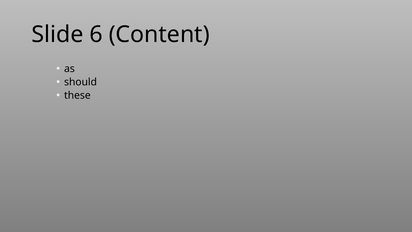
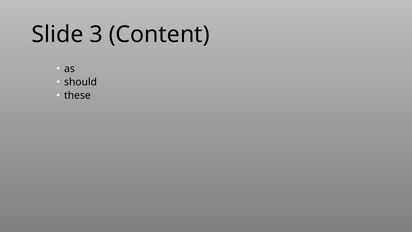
6: 6 -> 3
